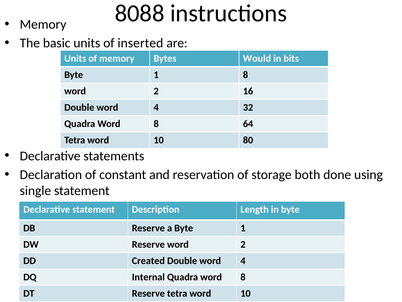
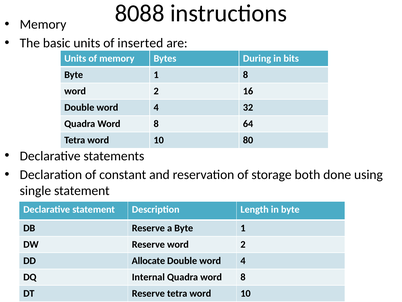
Would: Would -> During
Created: Created -> Allocate
